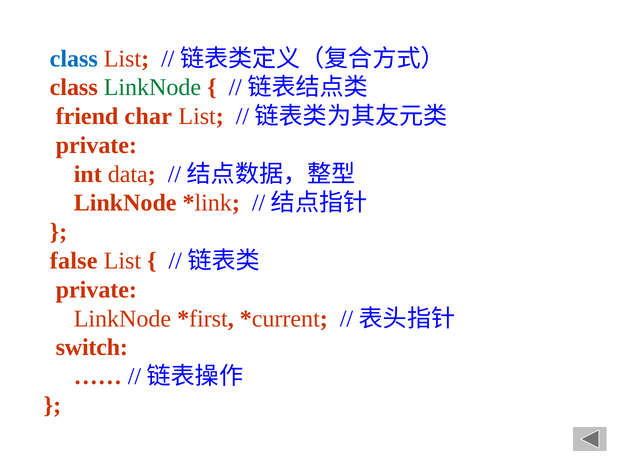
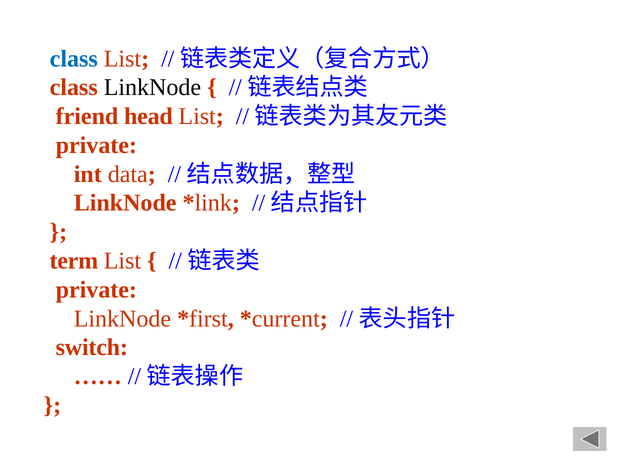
LinkNode at (152, 88) colour: green -> black
char: char -> head
false: false -> term
